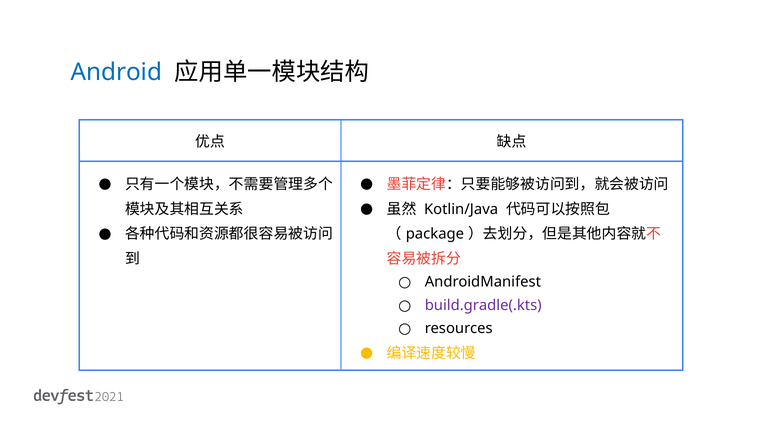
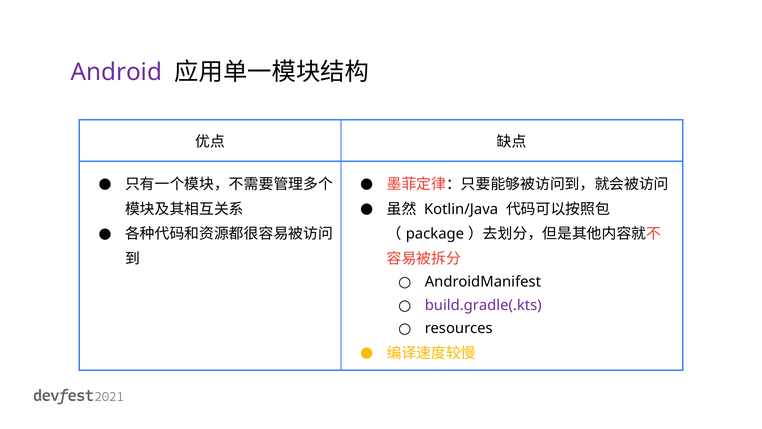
Android colour: blue -> purple
